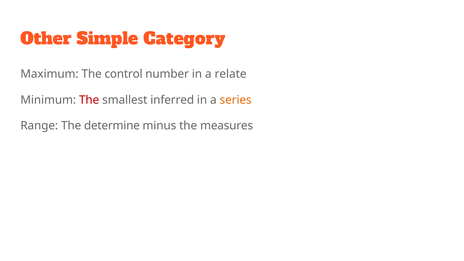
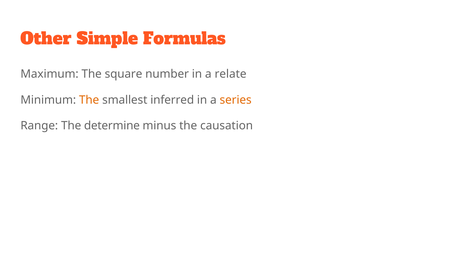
Category: Category -> Formulas
control: control -> square
The at (89, 100) colour: red -> orange
measures: measures -> causation
